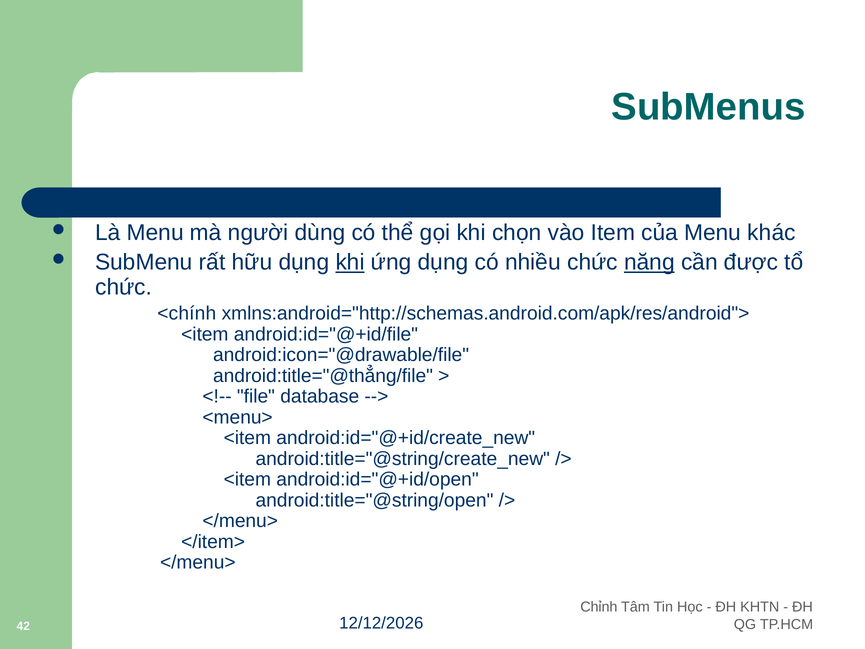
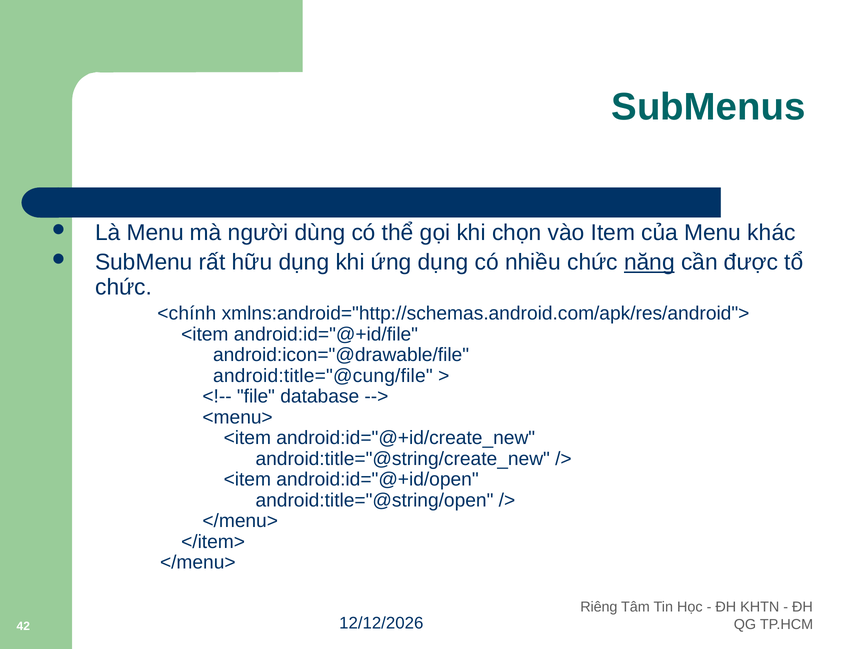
khi at (350, 262) underline: present -> none
android:title="@thẳng/file: android:title="@thẳng/file -> android:title="@cung/file
Chỉnh: Chỉnh -> Riêng
